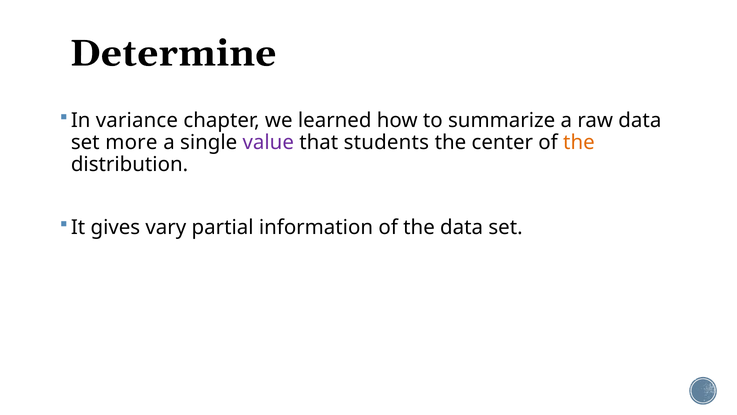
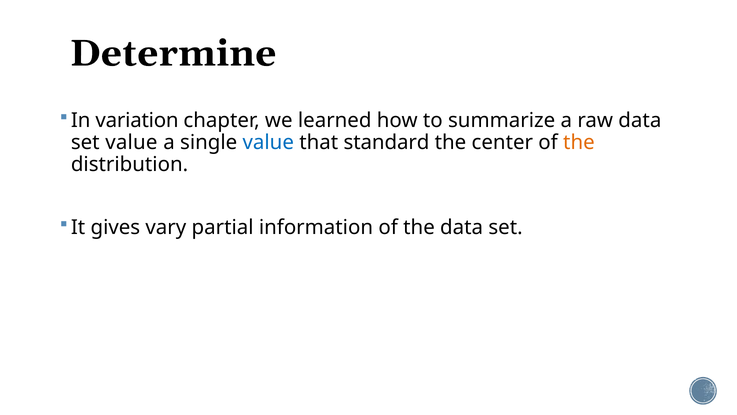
variance: variance -> variation
set more: more -> value
value at (268, 142) colour: purple -> blue
students: students -> standard
